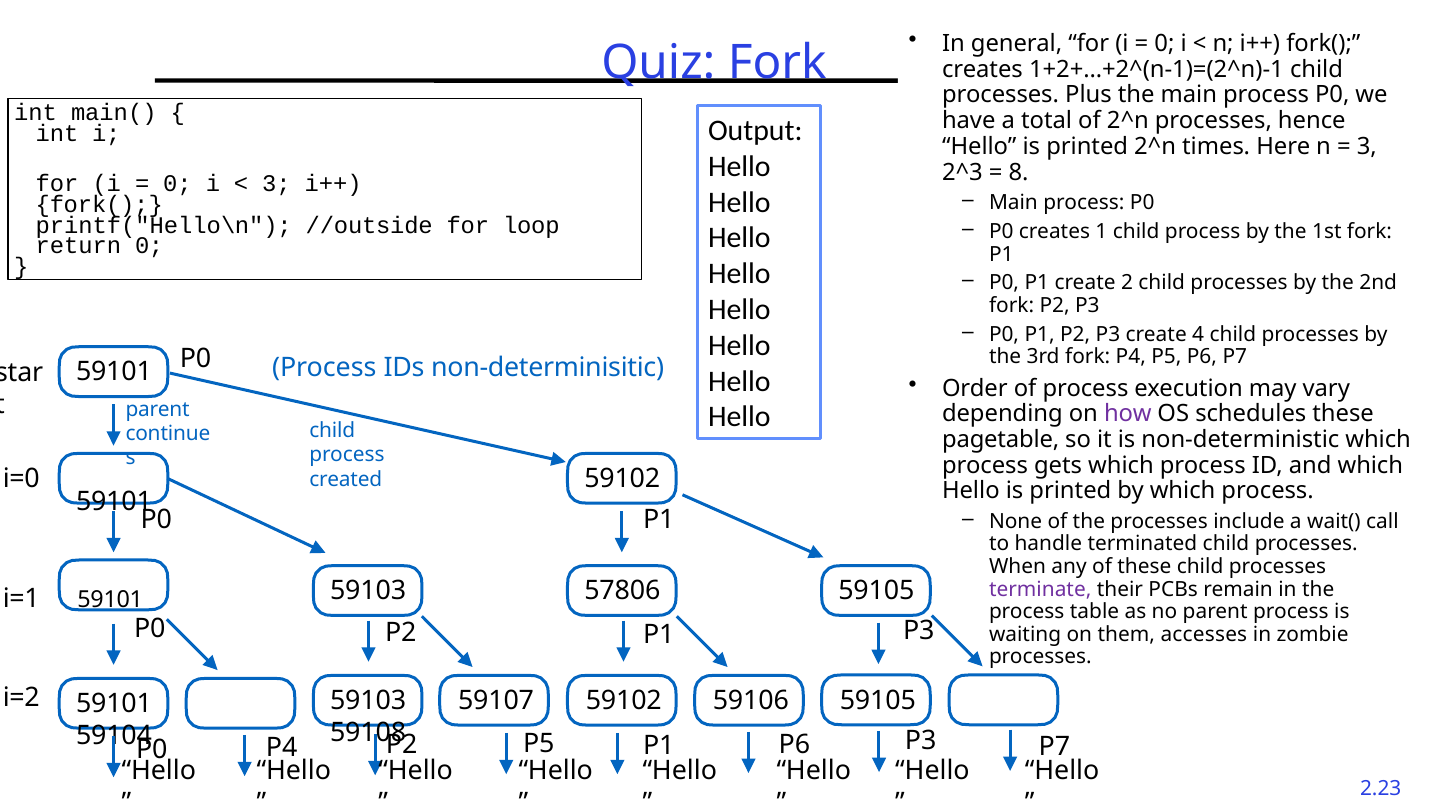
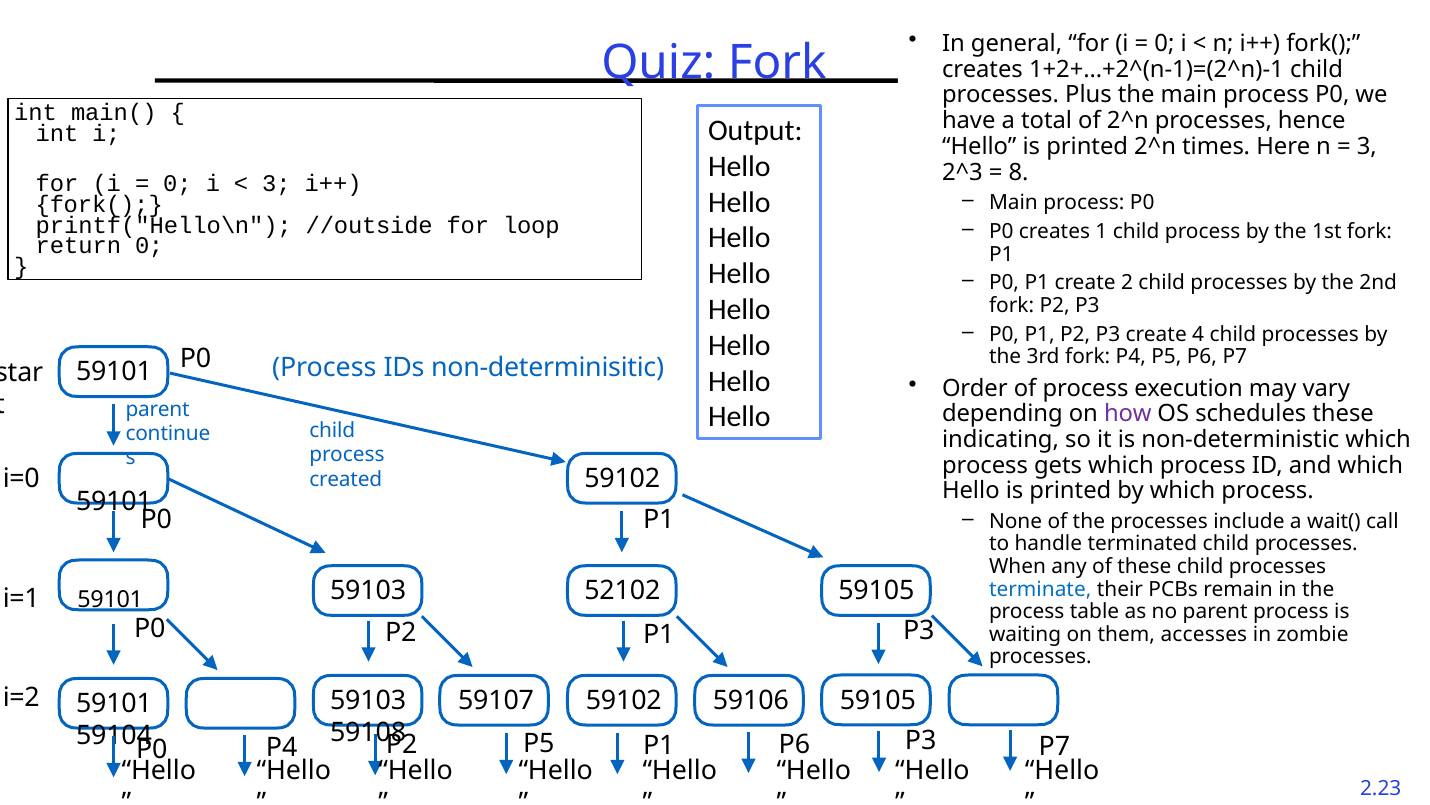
pagetable: pagetable -> indicating
57806: 57806 -> 52102
terminate colour: purple -> blue
